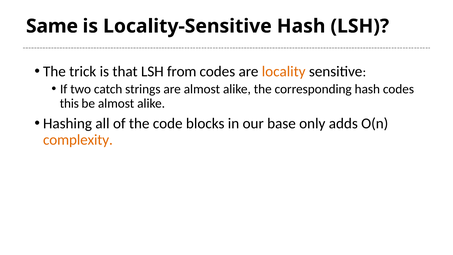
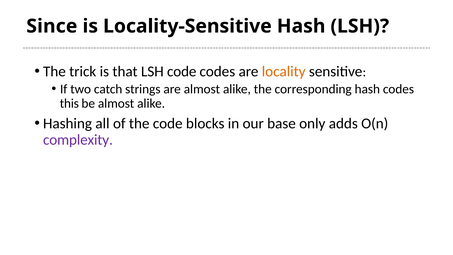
Same: Same -> Since
LSH from: from -> code
complexity colour: orange -> purple
